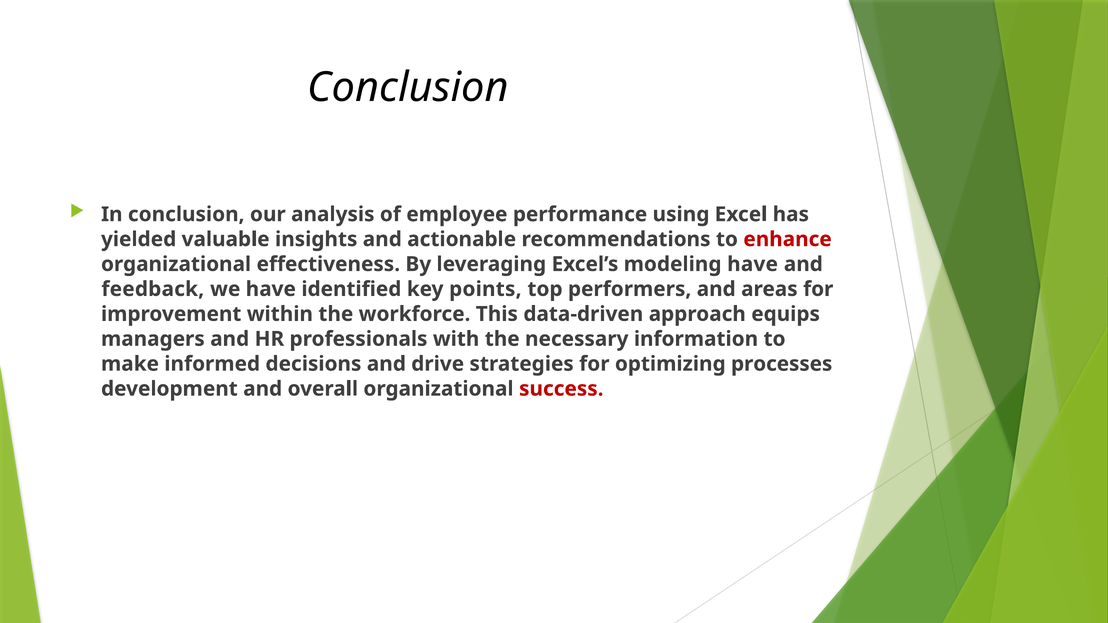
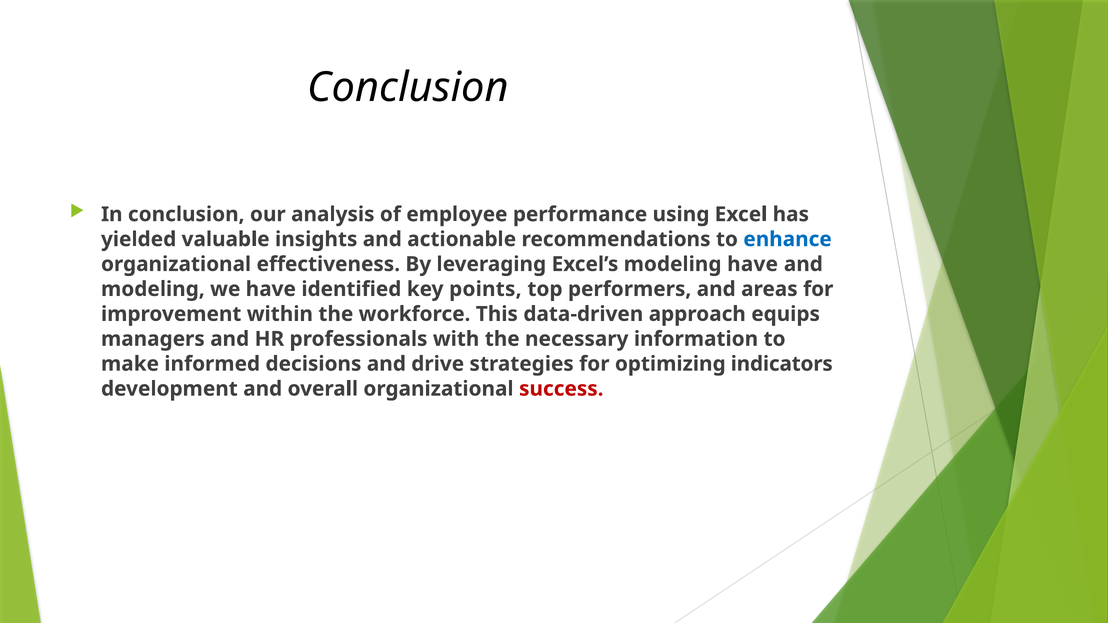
enhance colour: red -> blue
feedback at (153, 289): feedback -> modeling
processes: processes -> indicators
